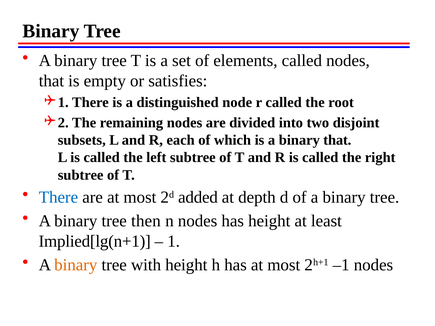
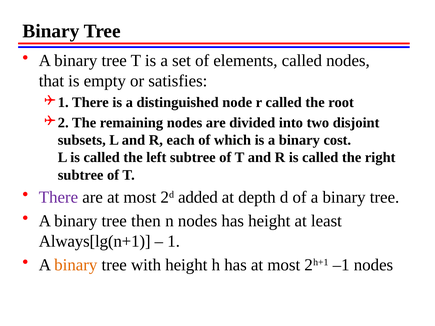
binary that: that -> cost
There at (58, 197) colour: blue -> purple
Implied[lg(n+1: Implied[lg(n+1 -> Always[lg(n+1
